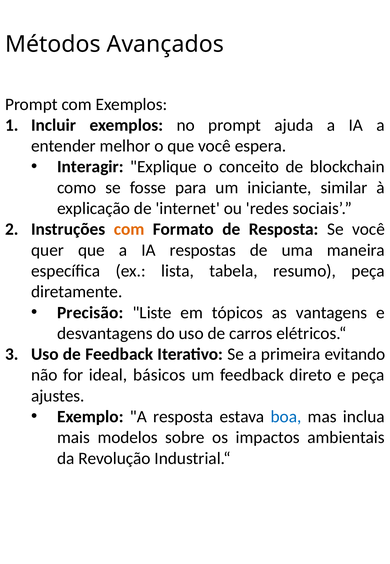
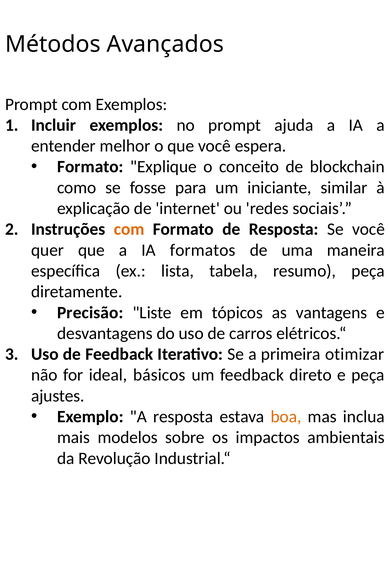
Interagir at (90, 167): Interagir -> Formato
respostas: respostas -> formatos
evitando: evitando -> otimizar
boa colour: blue -> orange
